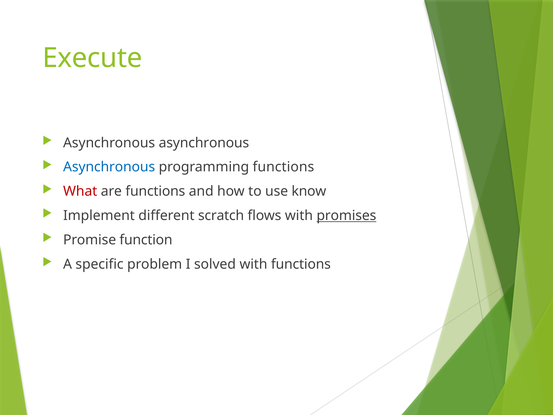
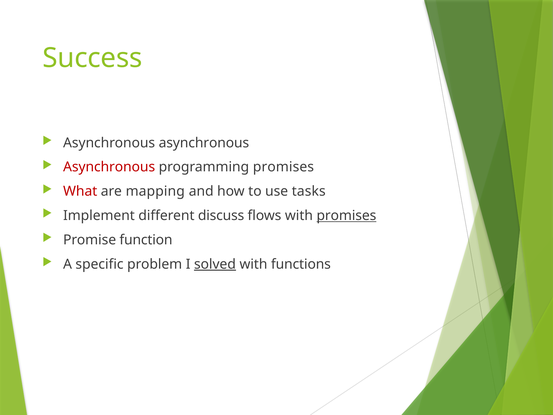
Execute: Execute -> Success
Asynchronous at (109, 167) colour: blue -> red
programming functions: functions -> promises
are functions: functions -> mapping
know: know -> tasks
scratch: scratch -> discuss
solved underline: none -> present
